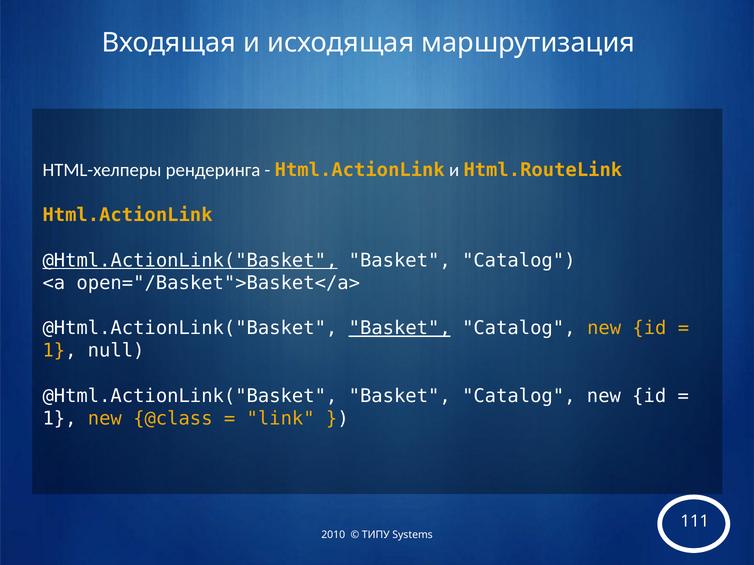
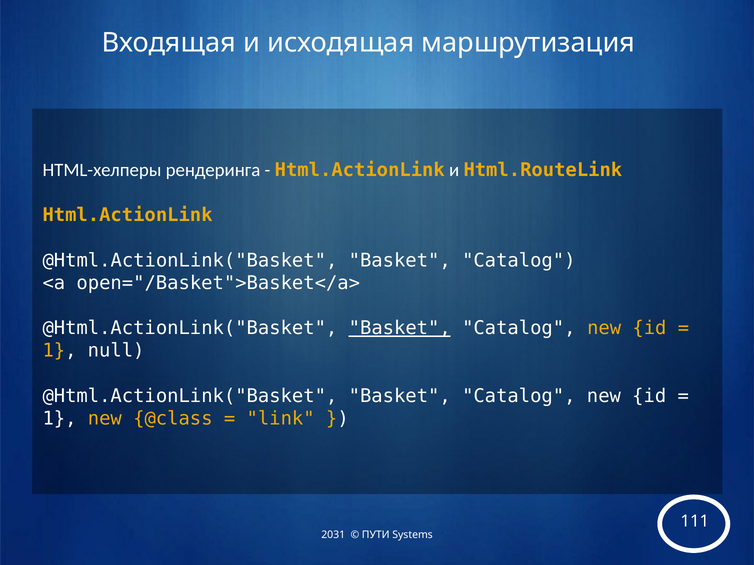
@Html.ActionLink("Basket at (190, 261) underline: present -> none
2010: 2010 -> 2031
ТИПУ: ТИПУ -> ПУТИ
